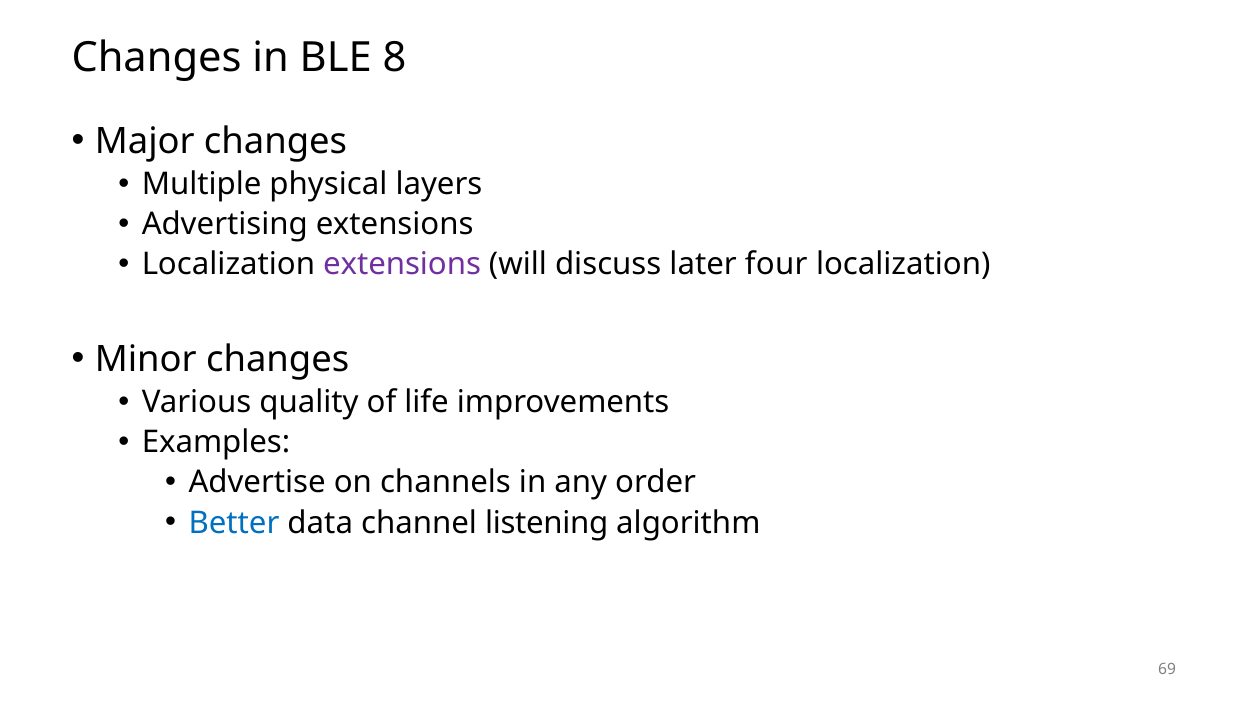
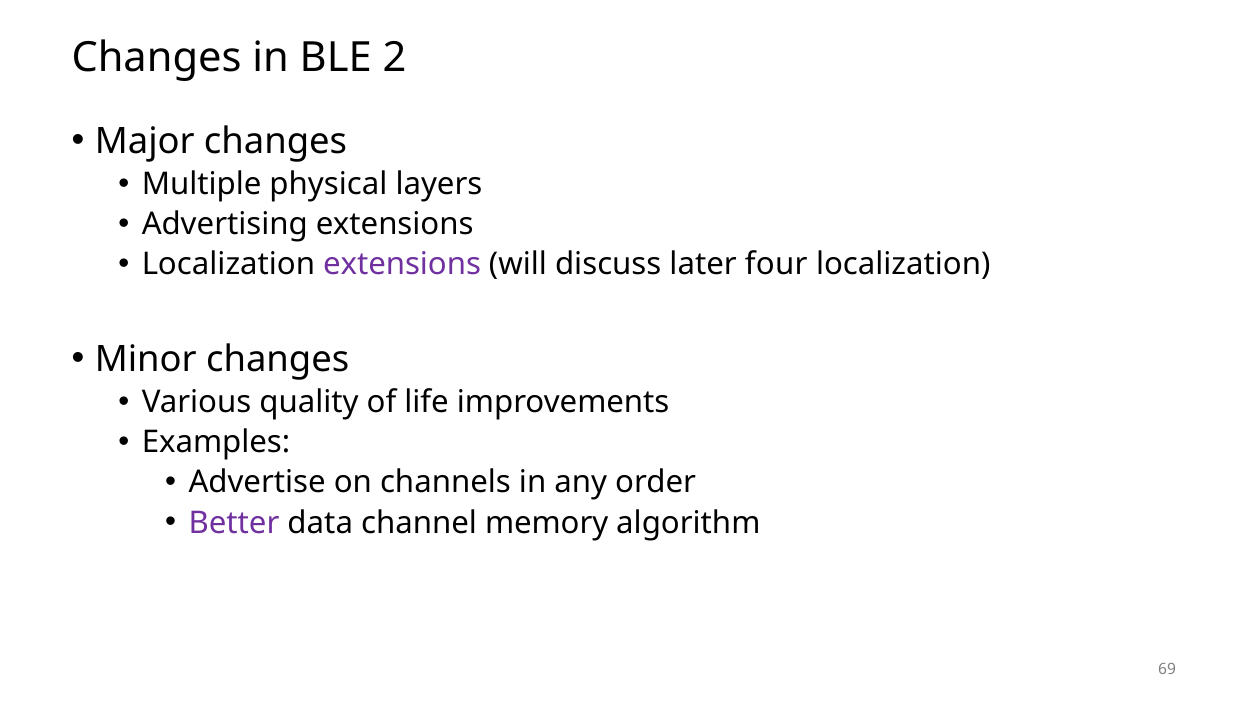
8: 8 -> 2
Better colour: blue -> purple
listening: listening -> memory
